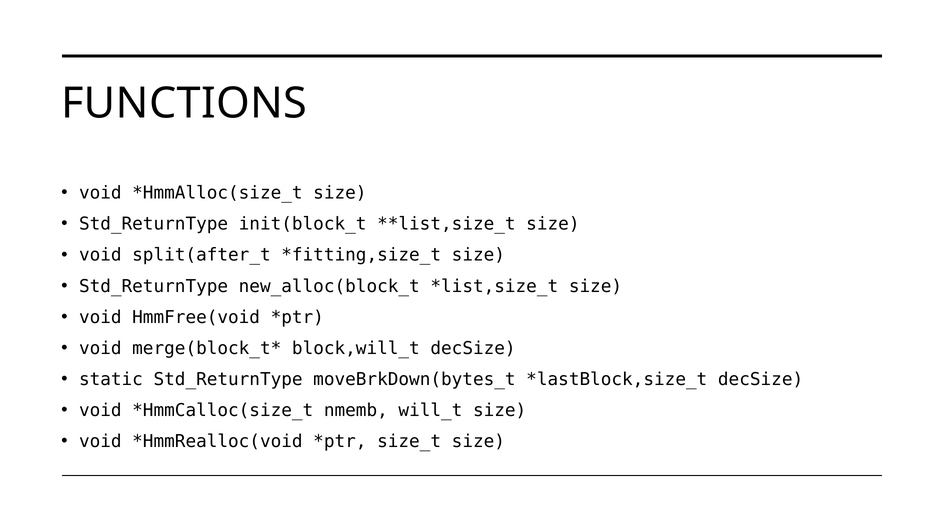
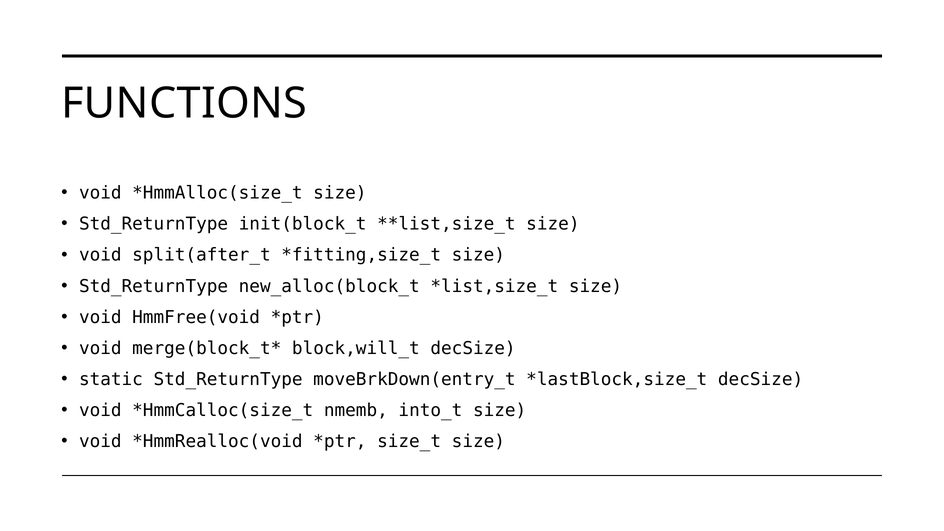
moveBrkDown(bytes_t: moveBrkDown(bytes_t -> moveBrkDown(entry_t
will_t: will_t -> into_t
